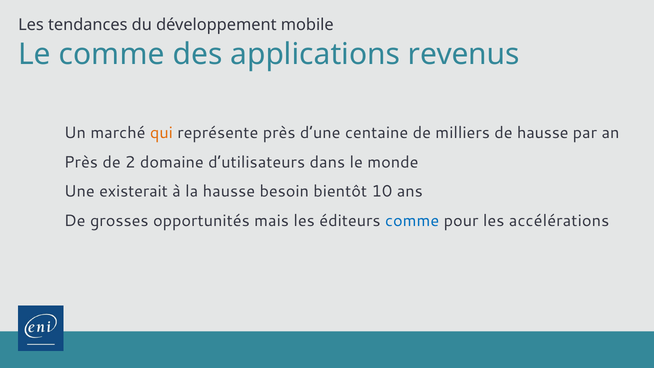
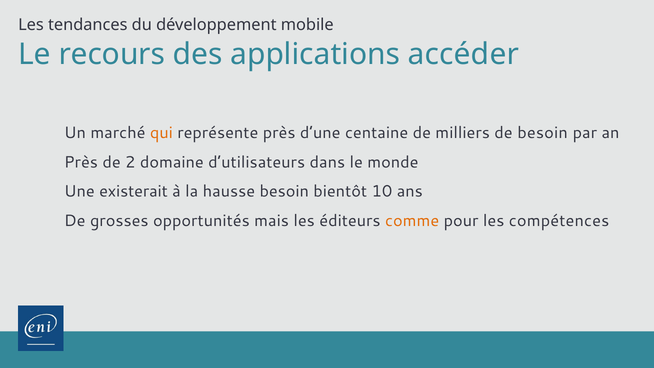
Le comme: comme -> recours
revenus: revenus -> accéder
de hausse: hausse -> besoin
comme at (412, 221) colour: blue -> orange
accélérations: accélérations -> compétences
